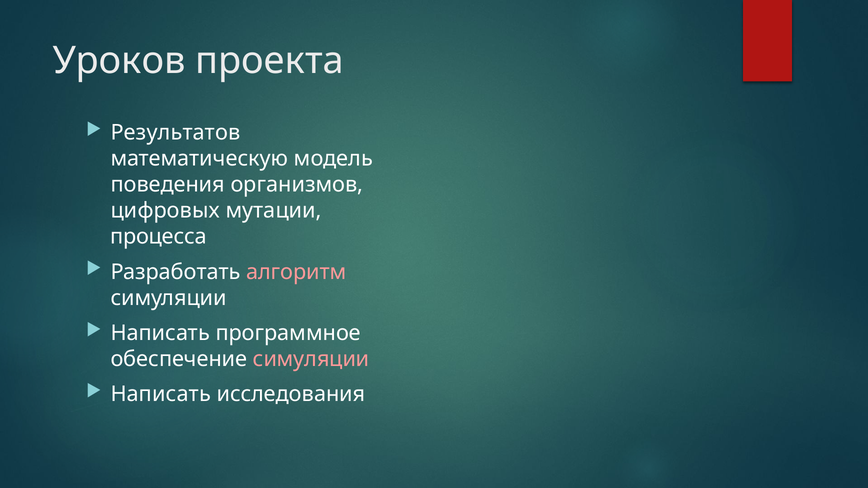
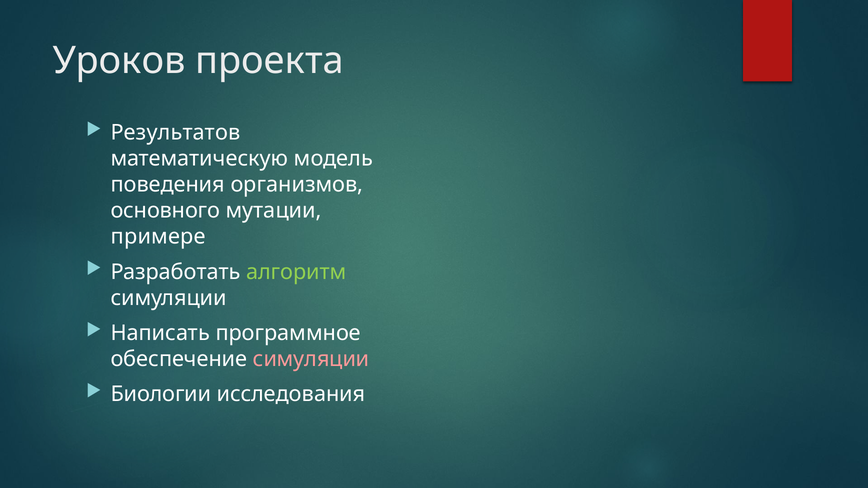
цифровых: цифровых -> основного
процесса: процесса -> примере
алгоритм colour: pink -> light green
Написать at (161, 394): Написать -> Биологии
